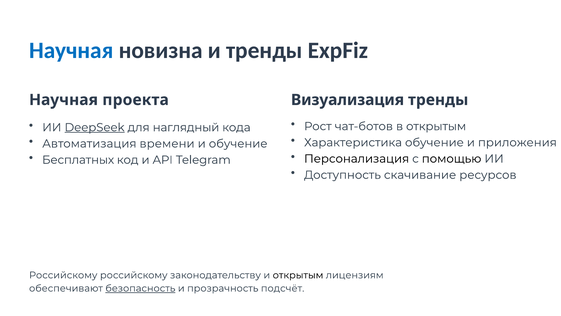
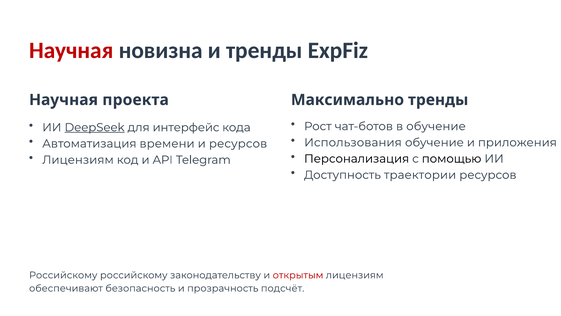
Научная at (71, 50) colour: blue -> red
Визуализация: Визуализация -> Максимально
в открытым: открытым -> обучение
наглядный: наглядный -> интерфейс
Характеристика: Характеристика -> Использования
и обучение: обучение -> ресурсов
Бесплатных at (78, 160): Бесплатных -> Лицензиям
скачивание: скачивание -> траектории
открытым at (298, 275) colour: black -> red
безопасность underline: present -> none
